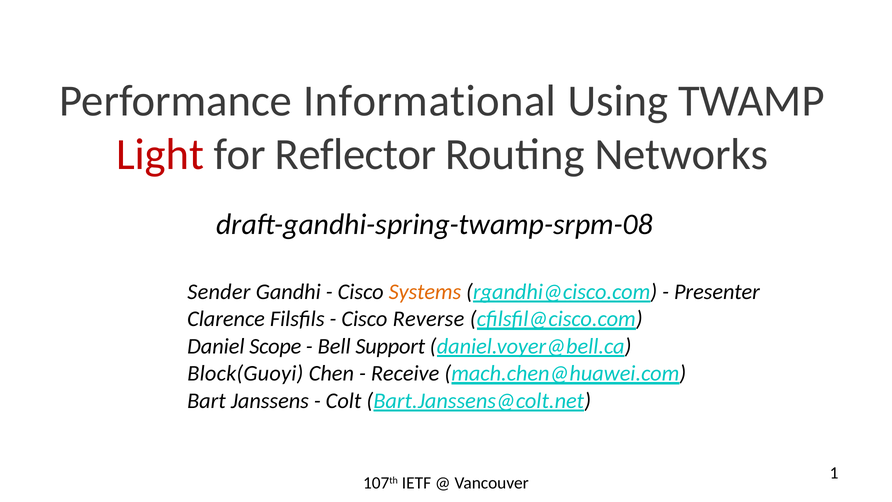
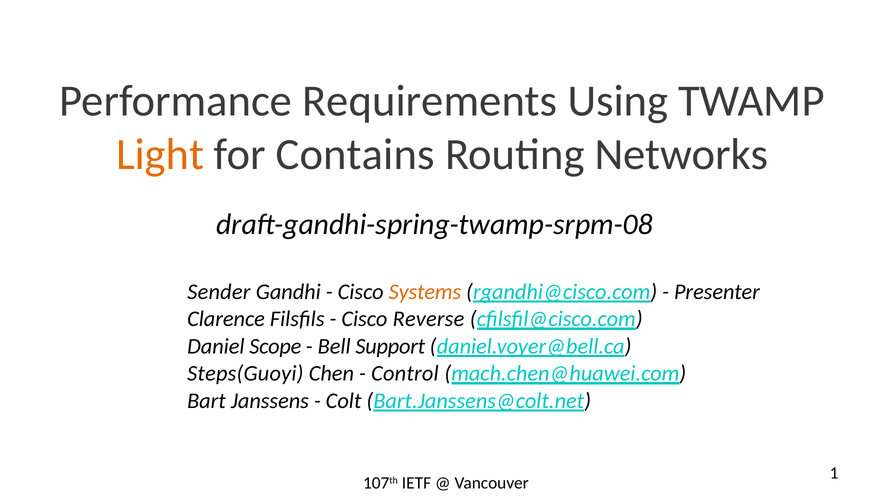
Informational: Informational -> Requirements
Light colour: red -> orange
Reflector: Reflector -> Contains
Block(Guoyi: Block(Guoyi -> Steps(Guoyi
Receive: Receive -> Control
